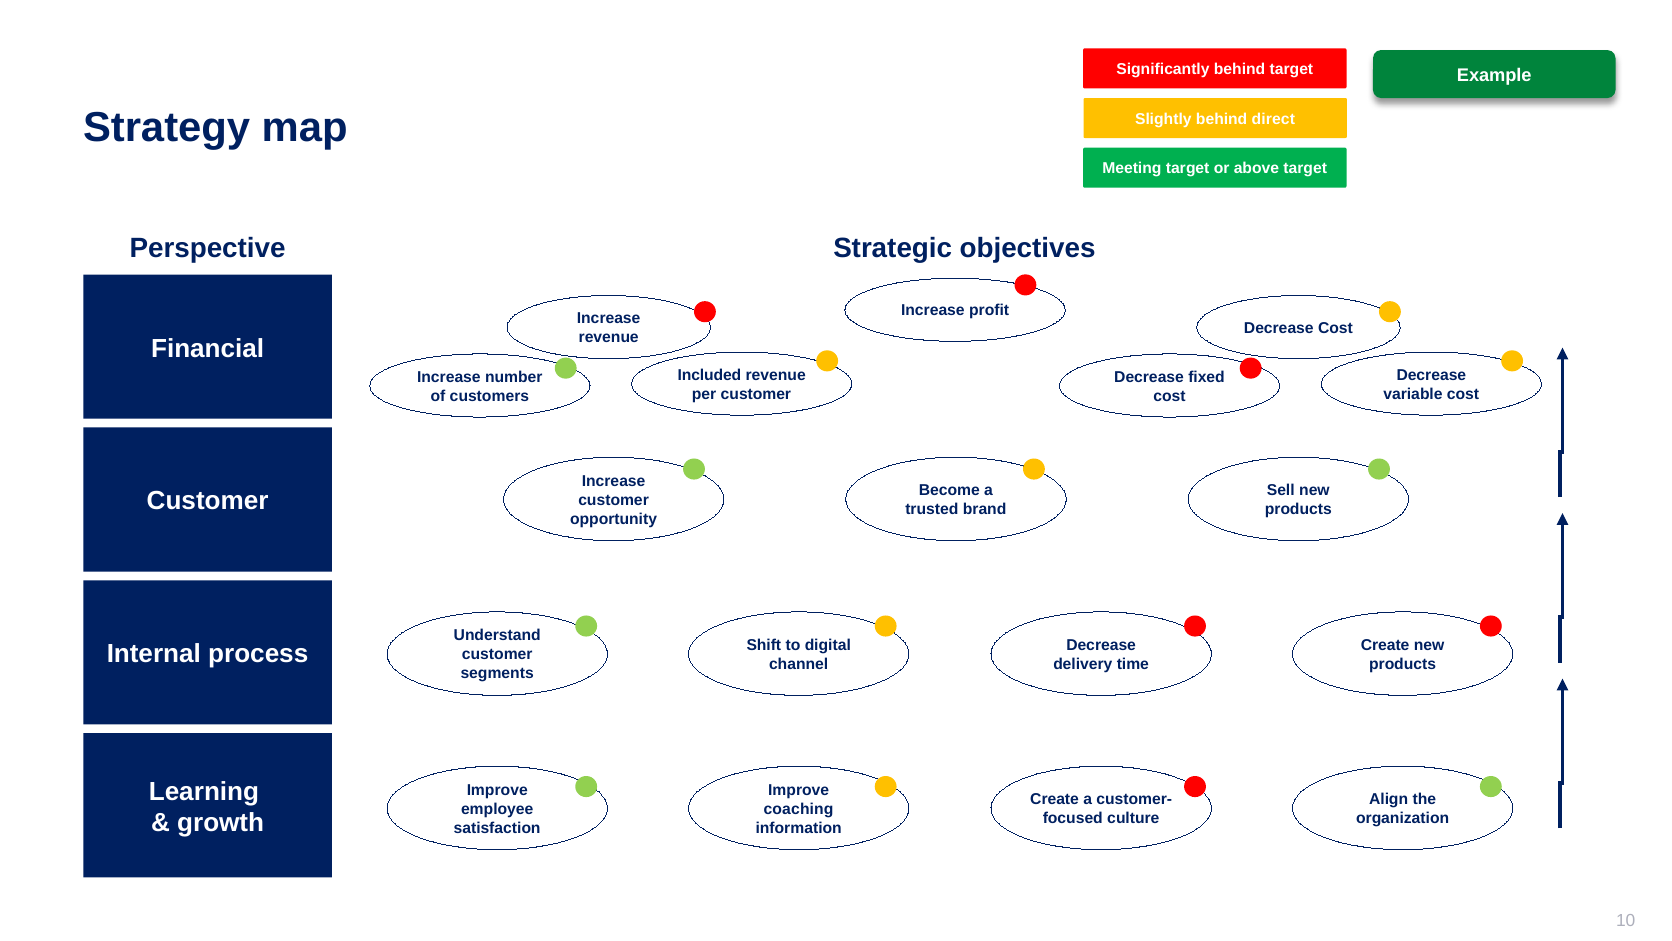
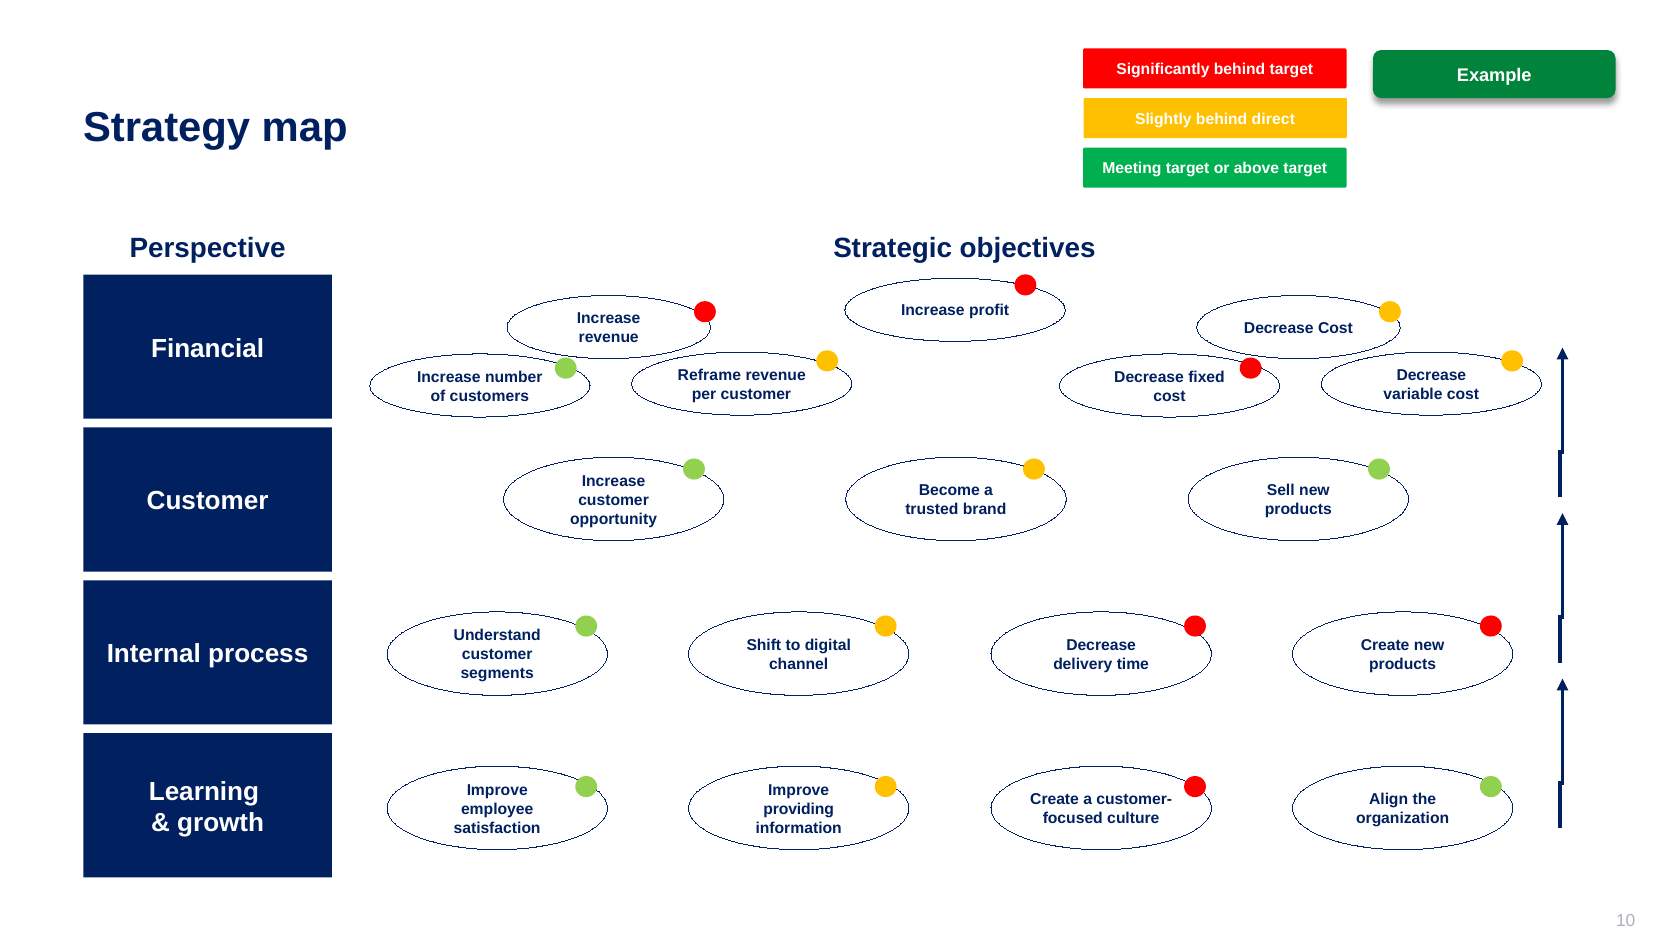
Included: Included -> Reframe
coaching: coaching -> providing
